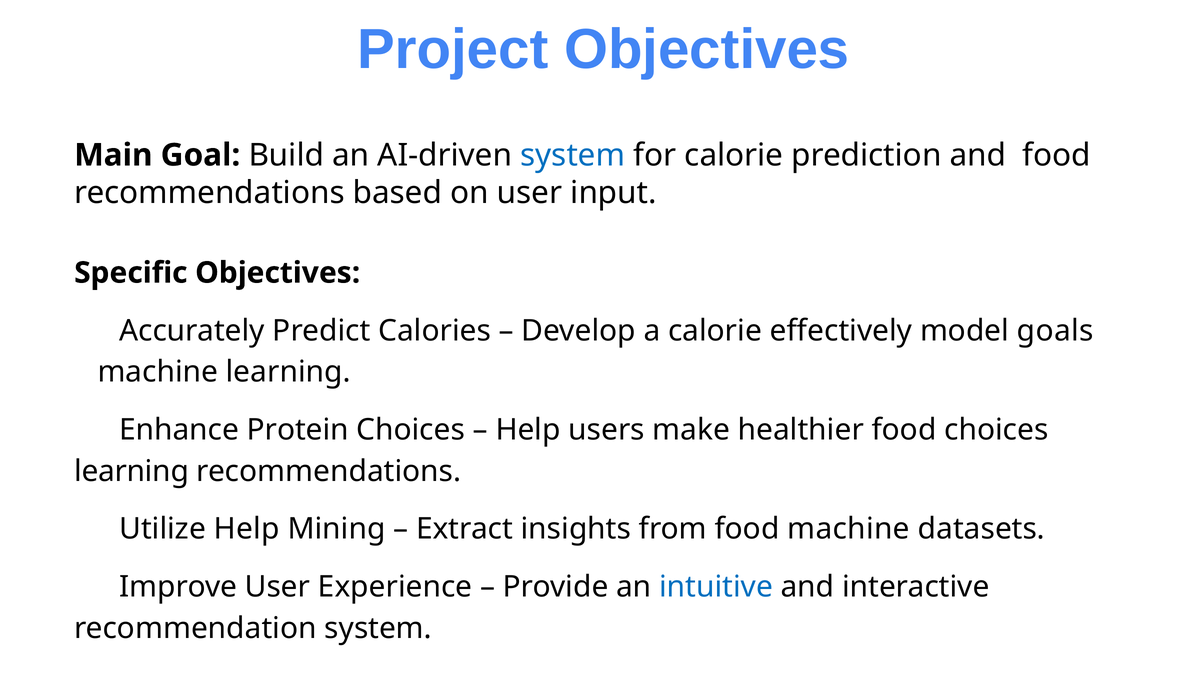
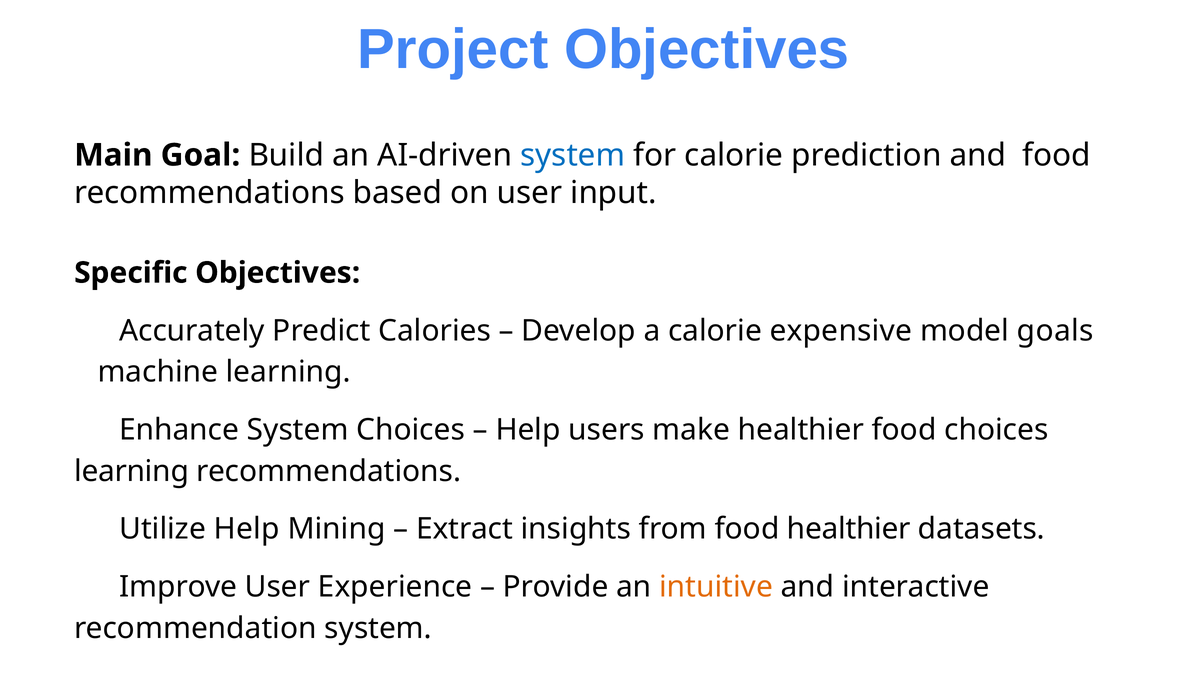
effectively: effectively -> expensive
Enhance Protein: Protein -> System
food machine: machine -> healthier
intuitive colour: blue -> orange
